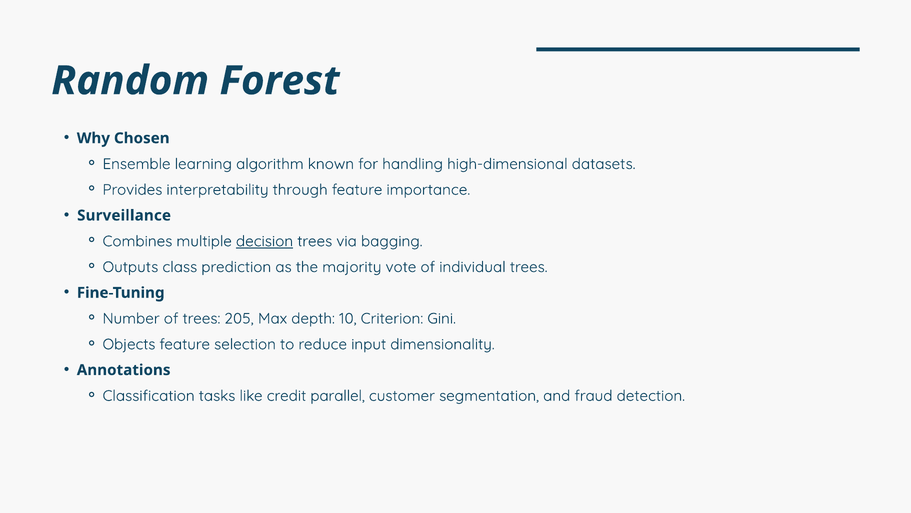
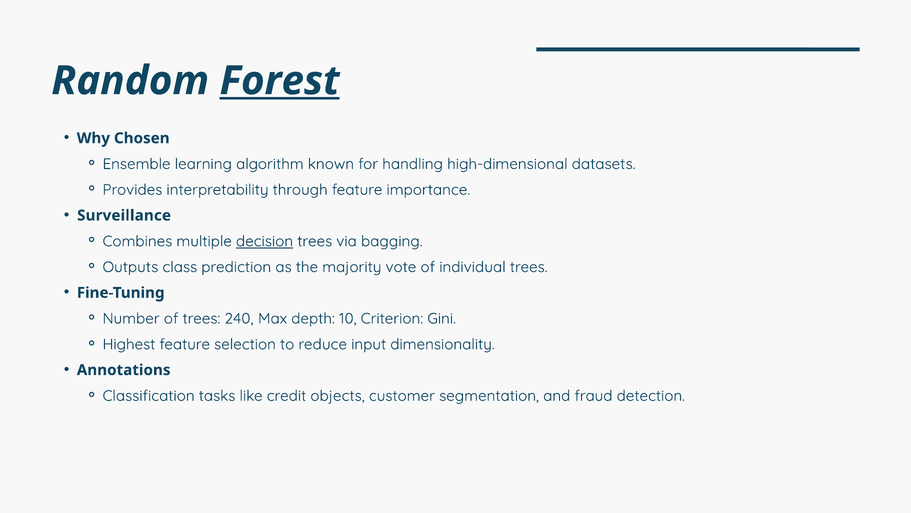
Forest underline: none -> present
205: 205 -> 240
Objects: Objects -> Highest
parallel: parallel -> objects
